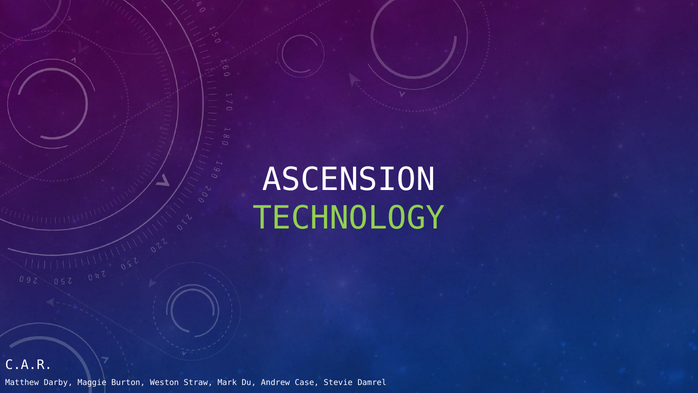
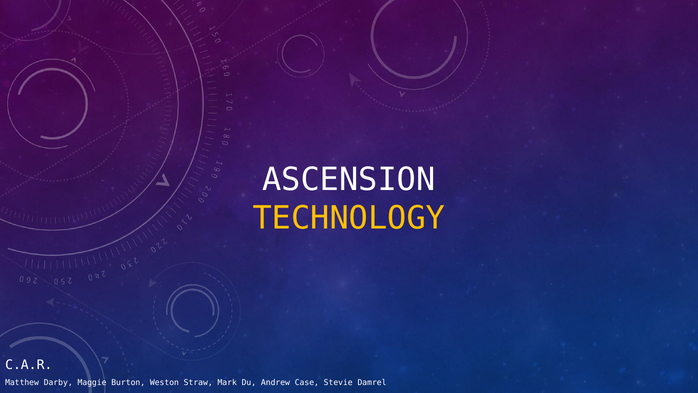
TECHNOLOGY colour: light green -> yellow
